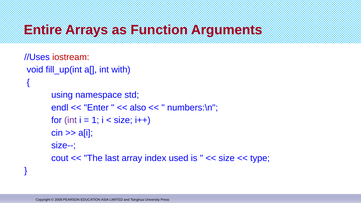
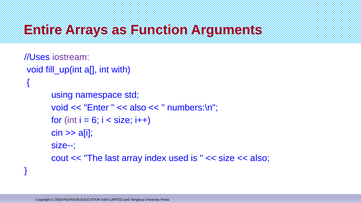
iostream colour: red -> purple
endl at (60, 108): endl -> void
1: 1 -> 6
type at (260, 158): type -> also
